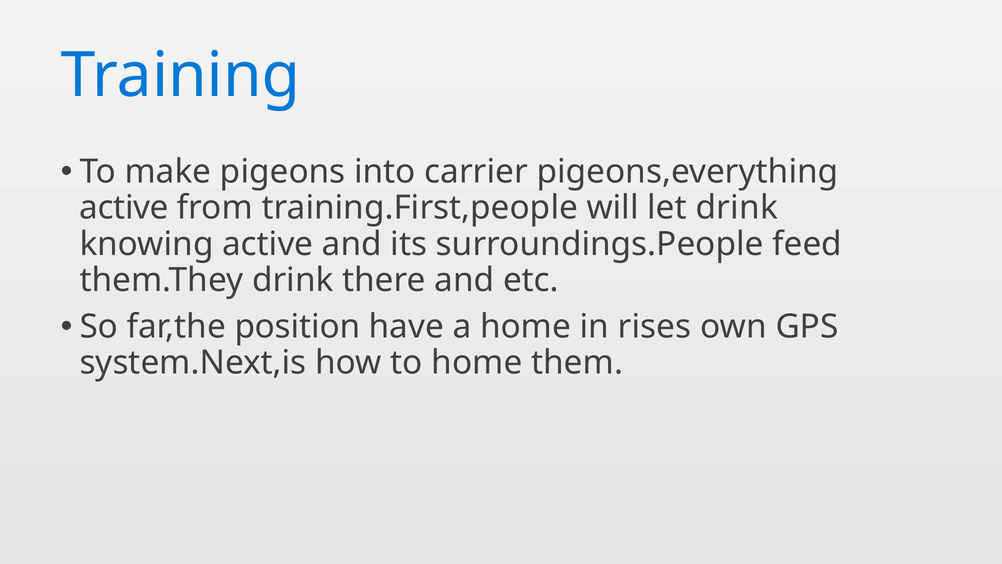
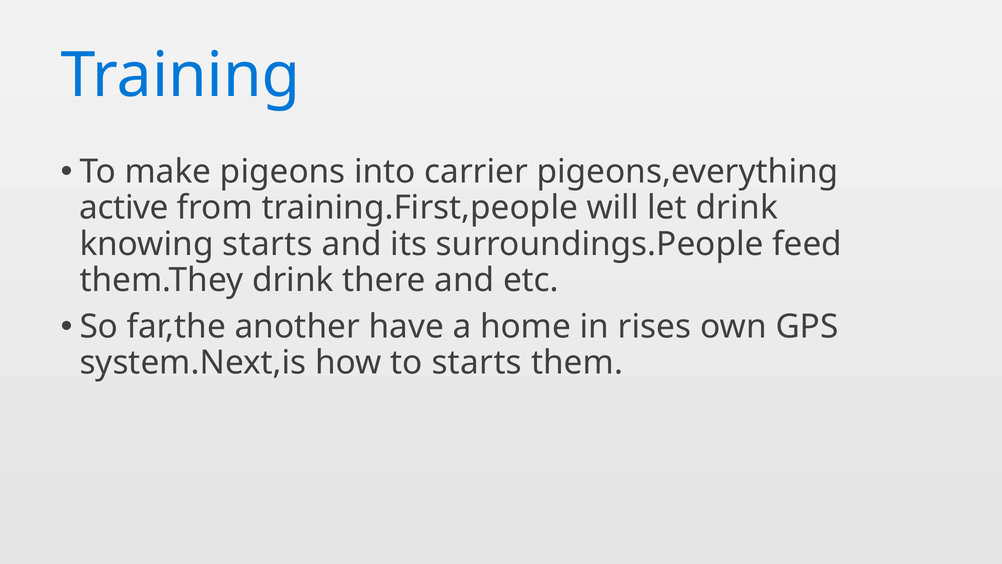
knowing active: active -> starts
position: position -> another
to home: home -> starts
